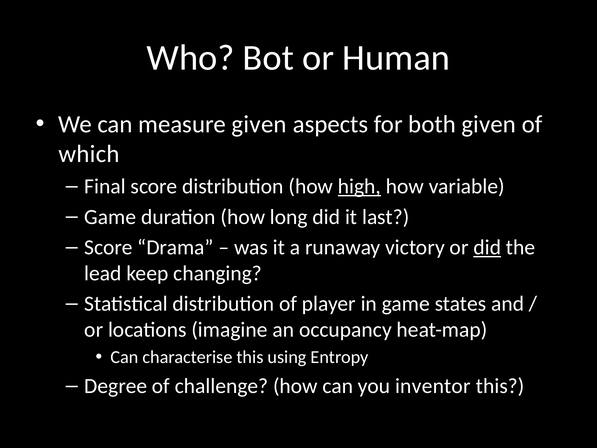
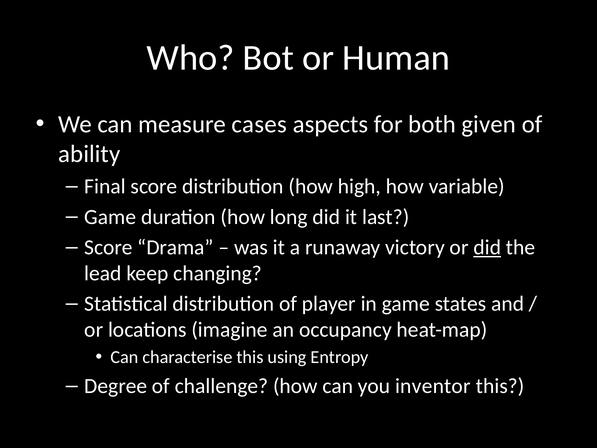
measure given: given -> cases
which: which -> ability
high underline: present -> none
